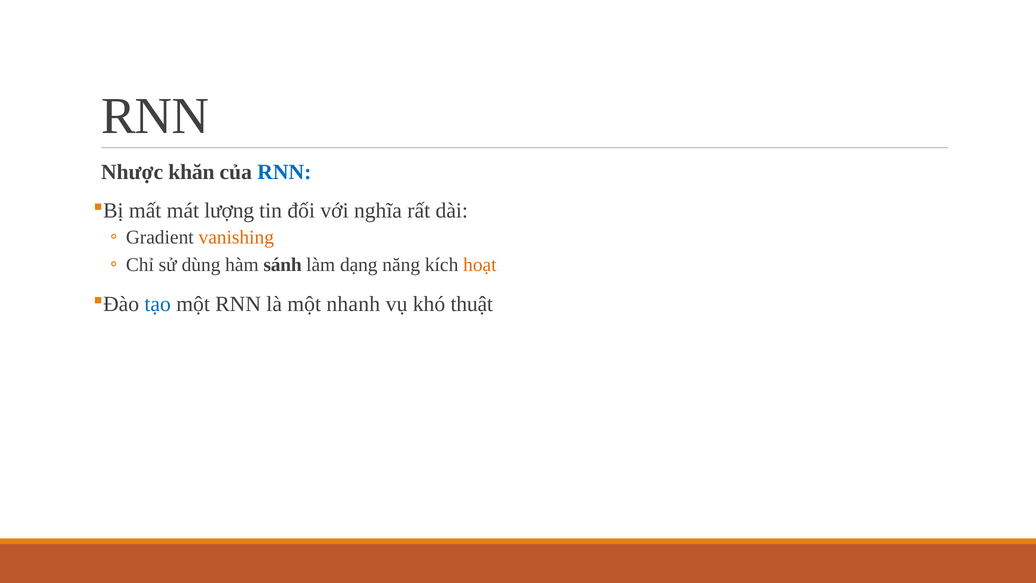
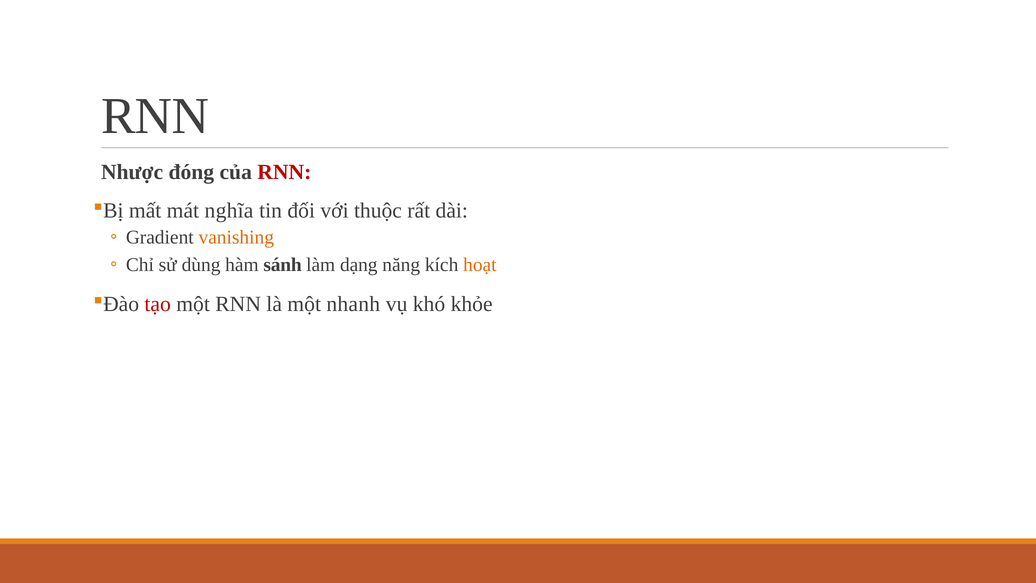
khăn: khăn -> đóng
RNN at (284, 172) colour: blue -> red
lượng: lượng -> nghĩa
nghĩa: nghĩa -> thuộc
tạo colour: blue -> red
thuật: thuật -> khỏe
